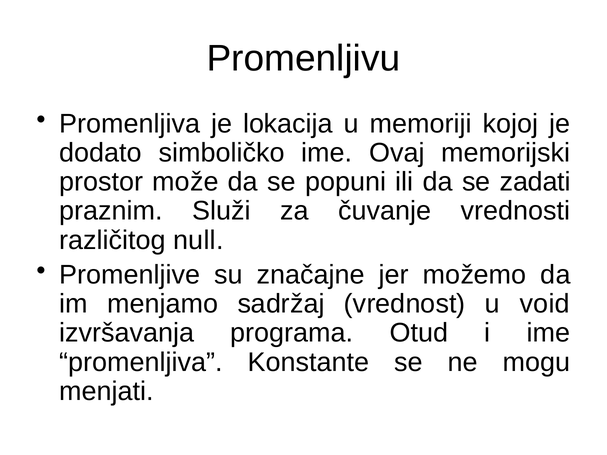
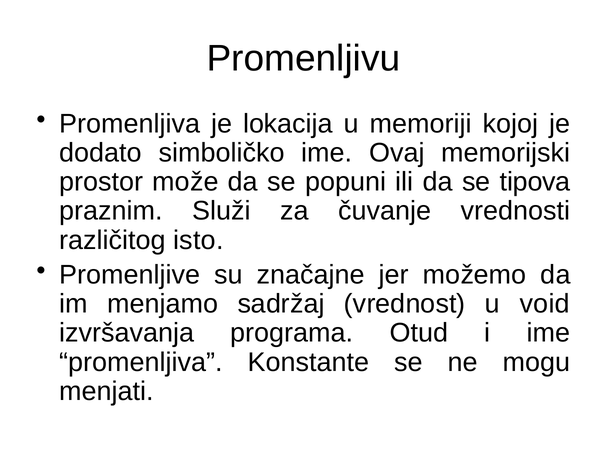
zadati: zadati -> tipova
null: null -> isto
